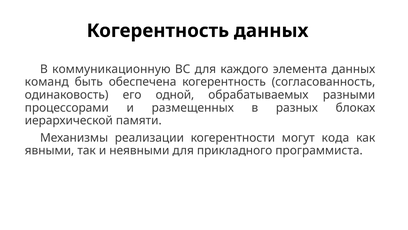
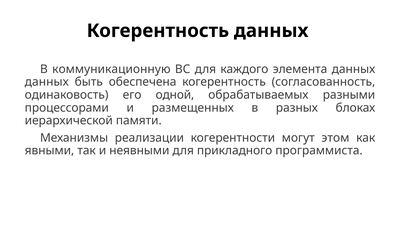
команд at (47, 82): команд -> данных
кода: кода -> этом
